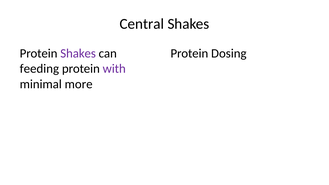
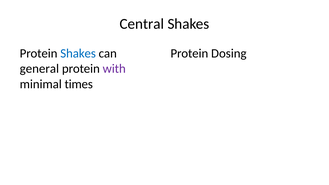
Shakes at (78, 53) colour: purple -> blue
feeding: feeding -> general
more: more -> times
